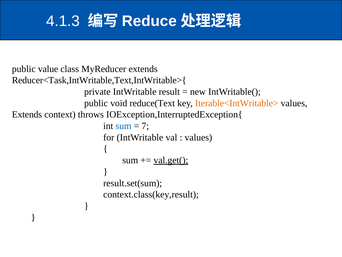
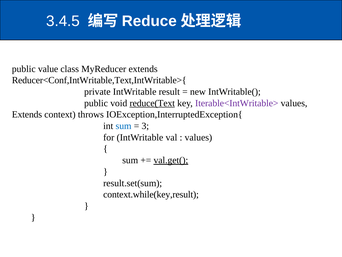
4.1.3: 4.1.3 -> 3.4.5
Reducer<Task,IntWritable,Text,IntWritable>{: Reducer<Task,IntWritable,Text,IntWritable>{ -> Reducer<Conf,IntWritable,Text,IntWritable>{
reduce(Text underline: none -> present
Iterable<IntWritable> colour: orange -> purple
7: 7 -> 3
context.class(key,result: context.class(key,result -> context.while(key,result
